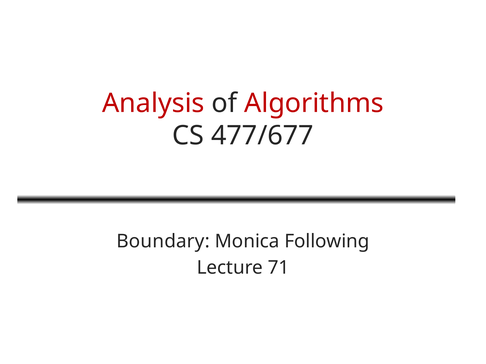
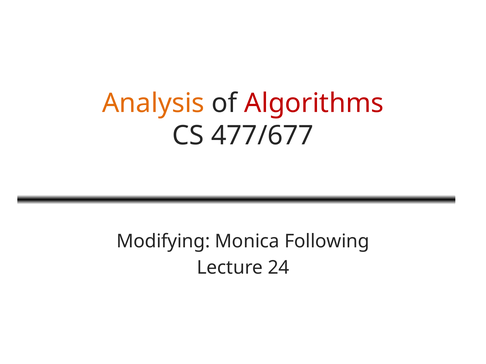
Analysis colour: red -> orange
Boundary: Boundary -> Modifying
71: 71 -> 24
